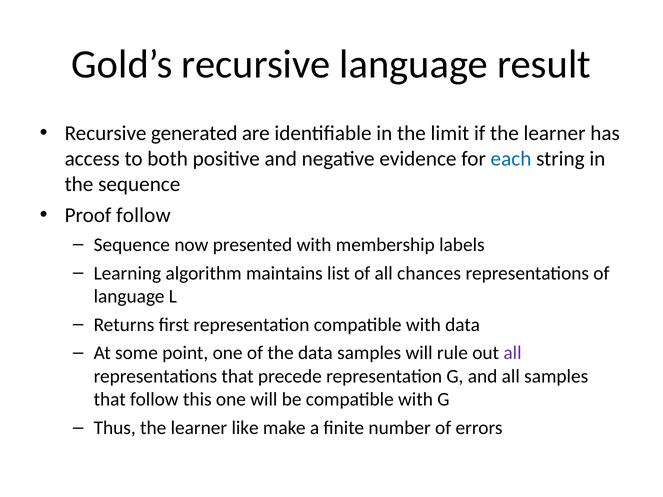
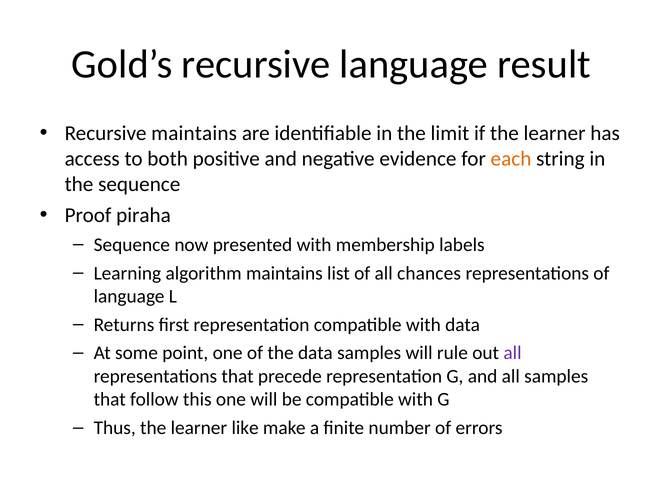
Recursive generated: generated -> maintains
each colour: blue -> orange
Proof follow: follow -> piraha
